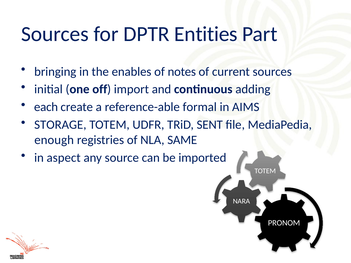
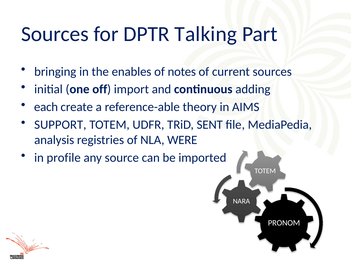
Entities: Entities -> Talking
formal: formal -> theory
STORAGE: STORAGE -> SUPPORT
enough: enough -> analysis
SAME: SAME -> WERE
aspect: aspect -> profile
